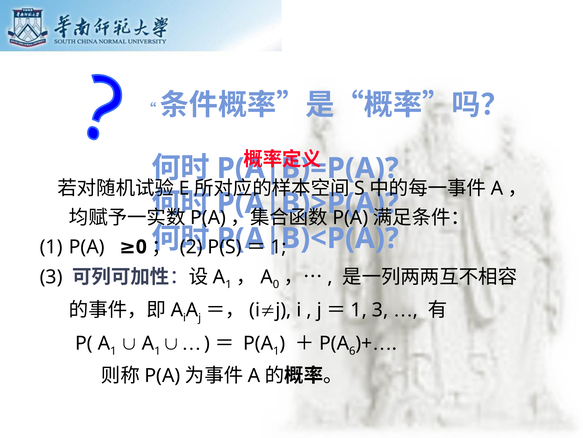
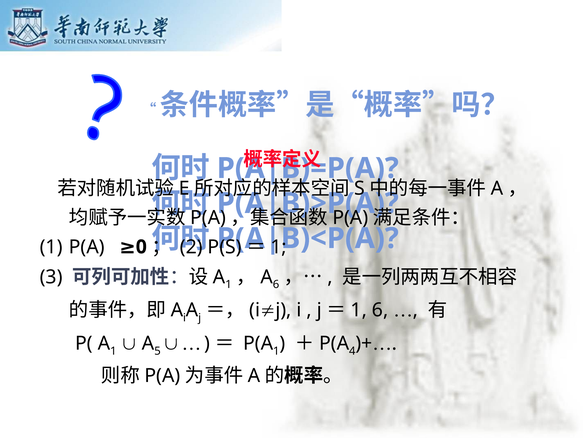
0 at (276, 284): 0 -> 6
3 at (380, 310): 3 -> 6
1 at (158, 350): 1 -> 5
6: 6 -> 4
